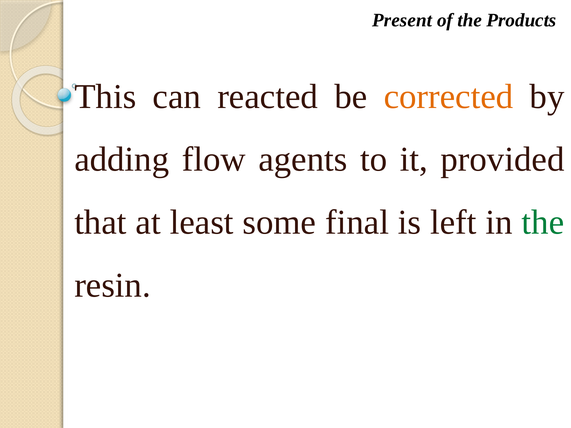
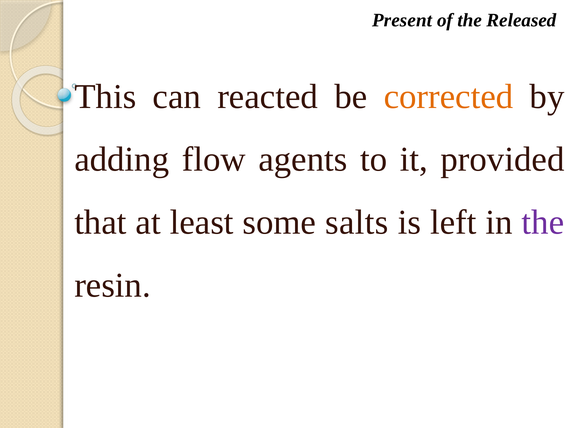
Products: Products -> Released
final: final -> salts
the at (543, 222) colour: green -> purple
